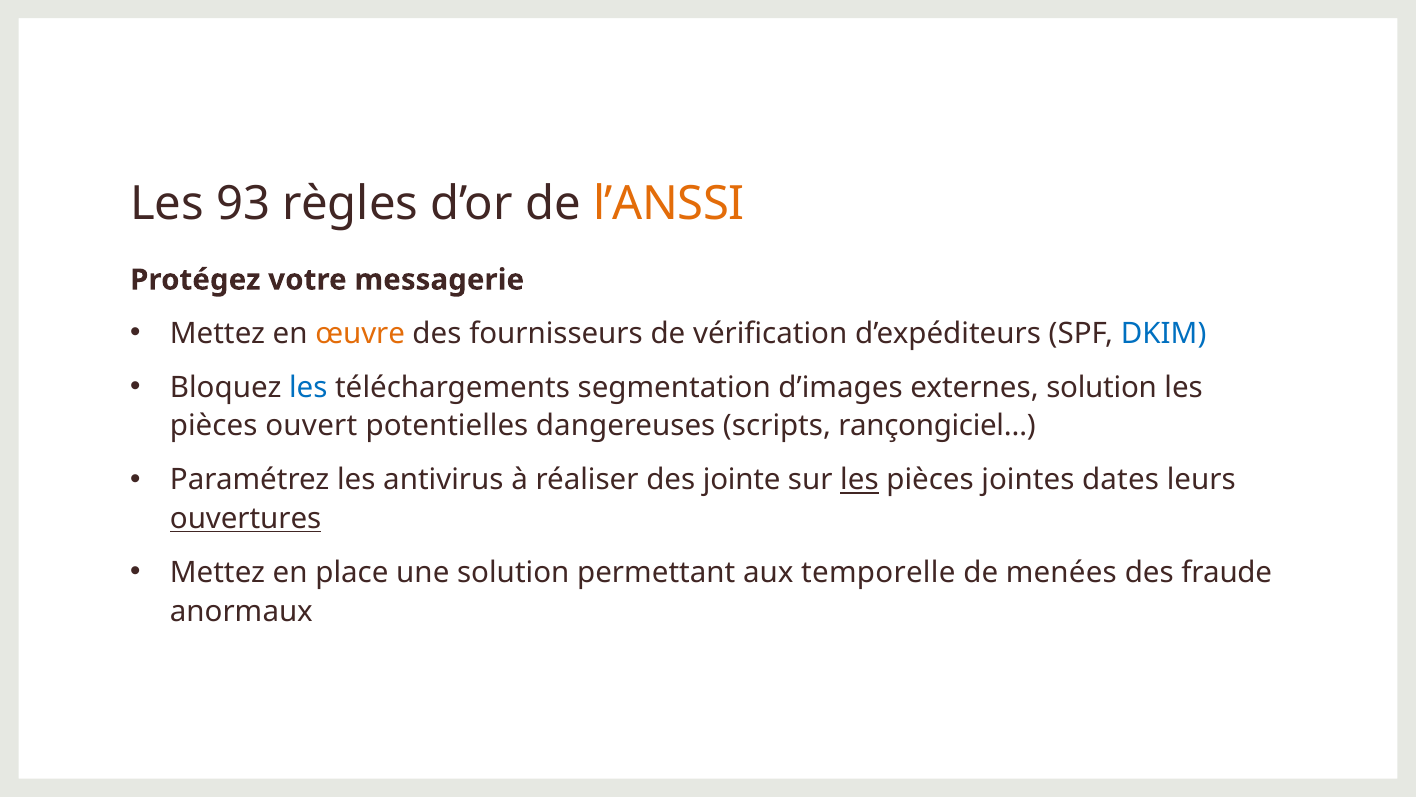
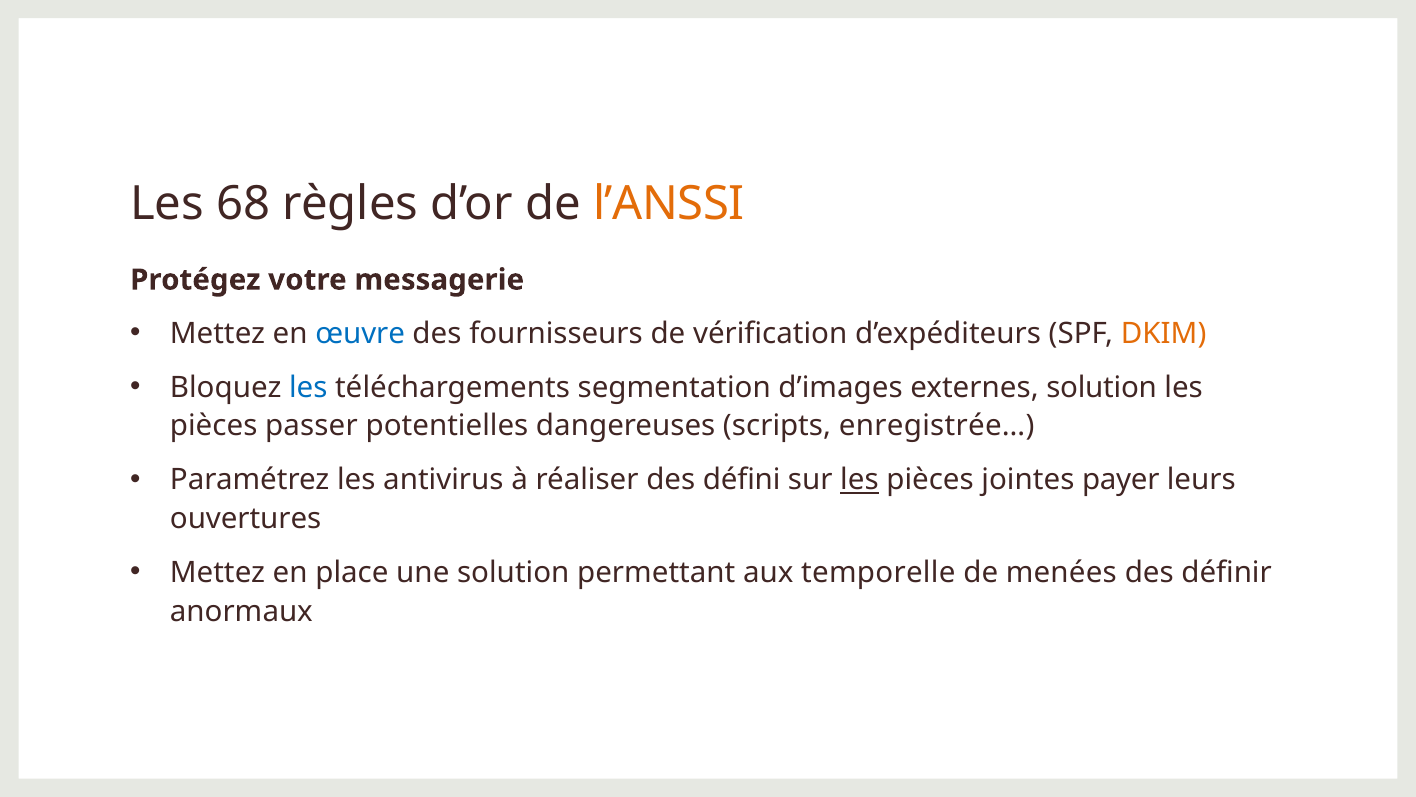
93: 93 -> 68
œuvre colour: orange -> blue
DKIM colour: blue -> orange
ouvert: ouvert -> passer
rançongiciel…: rançongiciel… -> enregistrée…
jointe: jointe -> défini
dates: dates -> payer
ouvertures underline: present -> none
fraude: fraude -> définir
